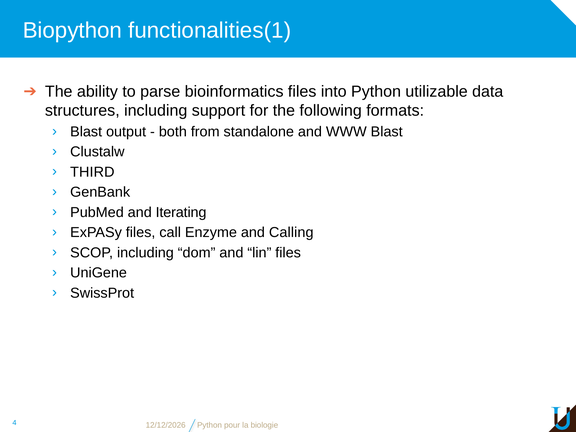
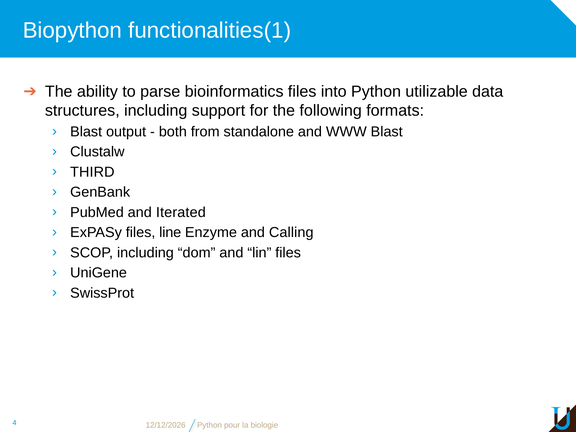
Iterating: Iterating -> Iterated
call: call -> line
